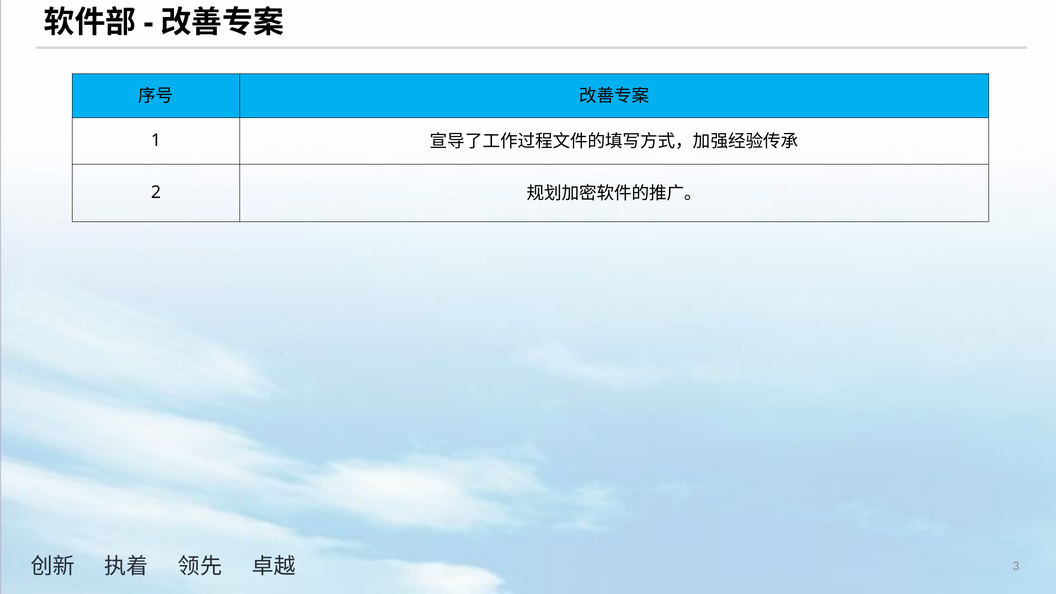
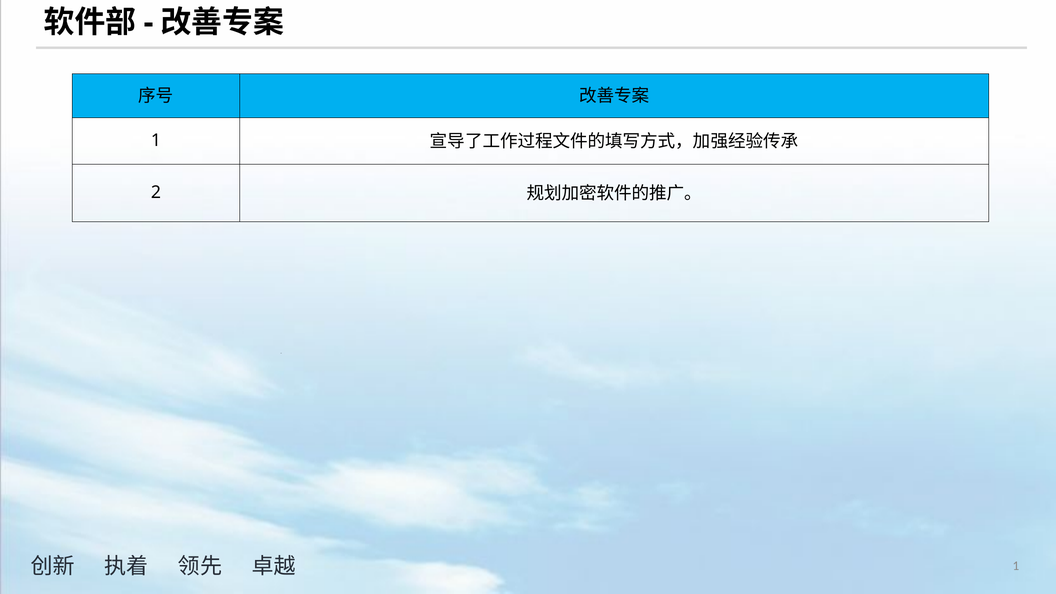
3 at (1016, 566): 3 -> 1
